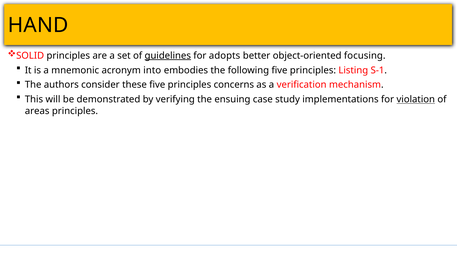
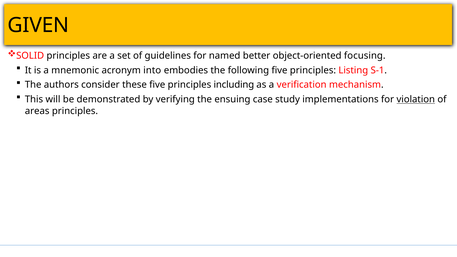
HAND: HAND -> GIVEN
guidelines underline: present -> none
adopts: adopts -> named
concerns: concerns -> including
